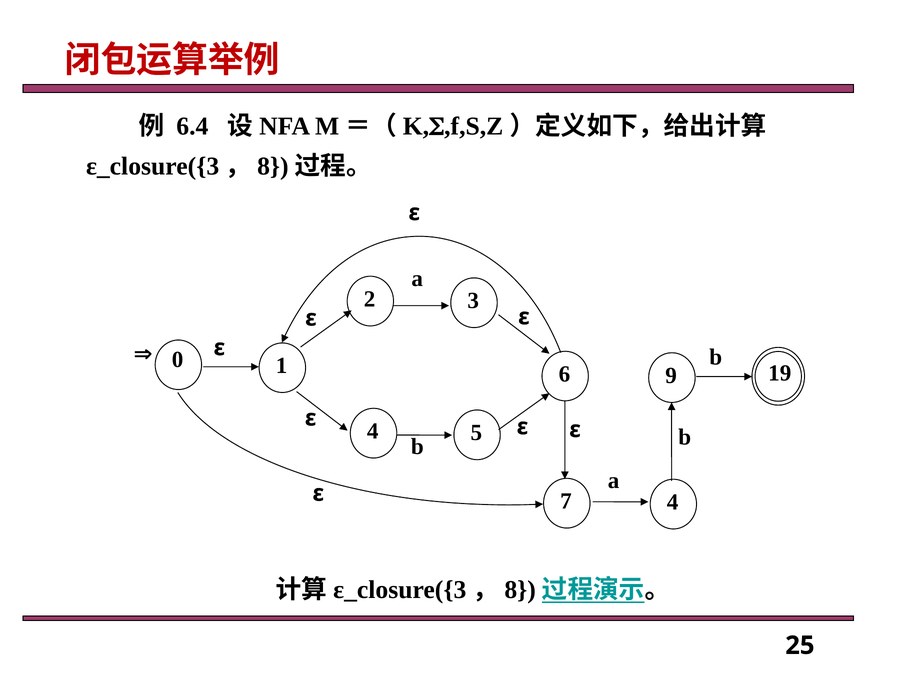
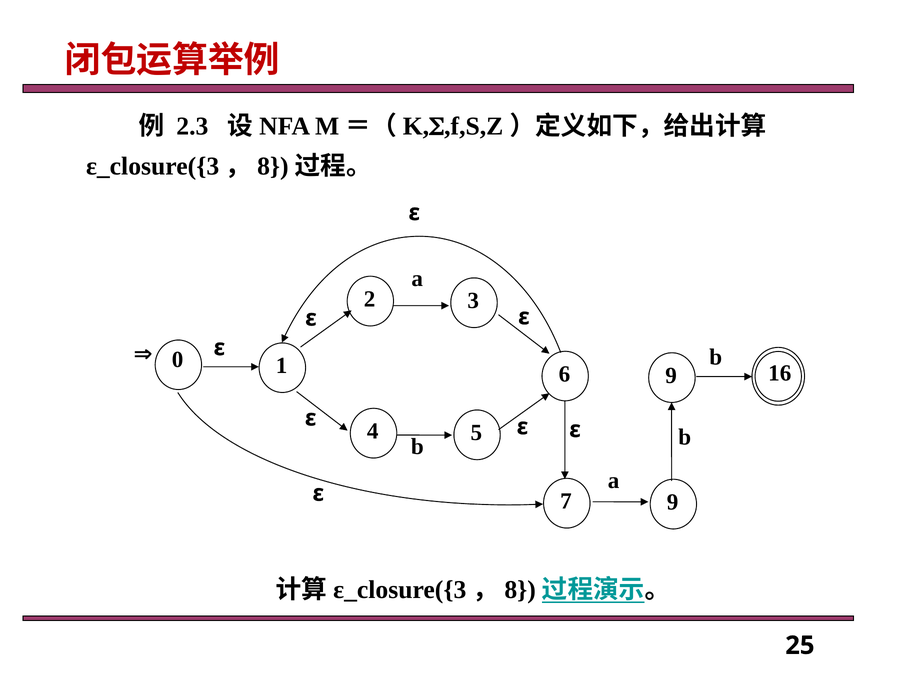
6.4: 6.4 -> 2.3
19: 19 -> 16
7 4: 4 -> 9
